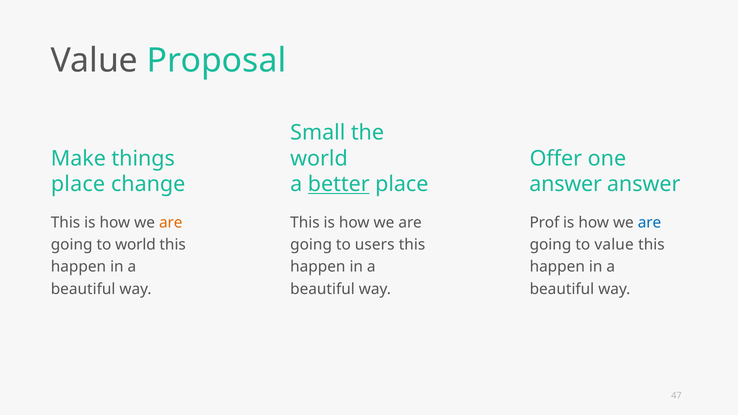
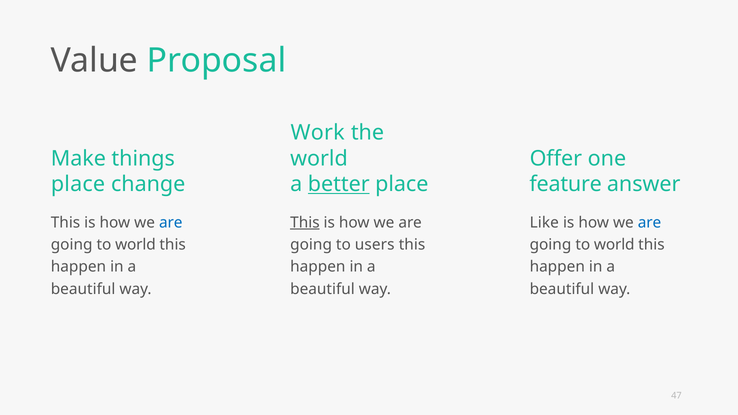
Small: Small -> Work
answer at (566, 184): answer -> feature
are at (171, 223) colour: orange -> blue
This at (305, 223) underline: none -> present
Prof: Prof -> Like
value at (614, 245): value -> world
